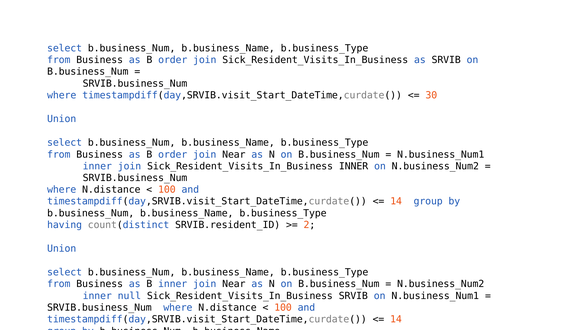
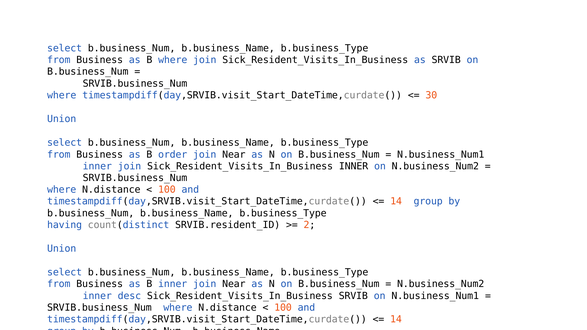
order at (173, 60): order -> where
null: null -> desc
